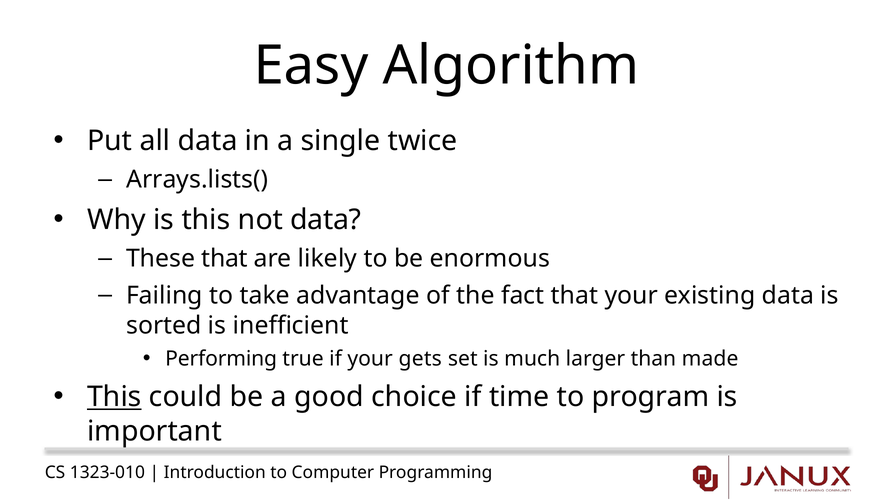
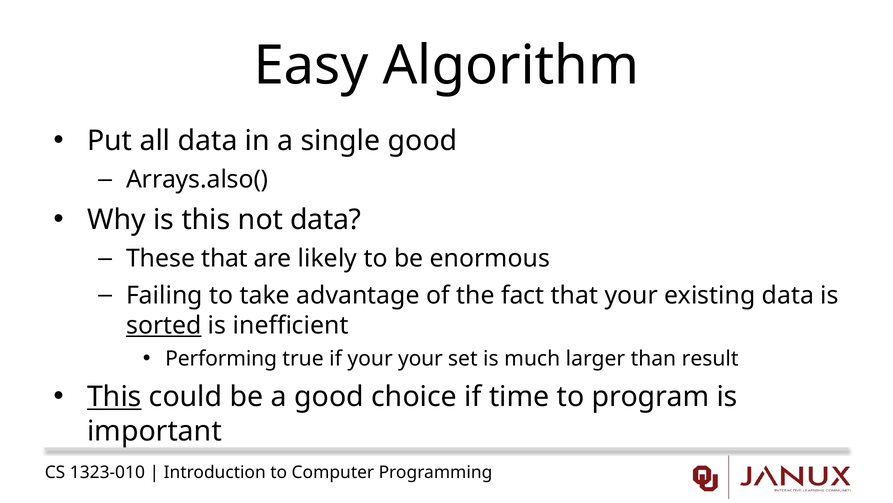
single twice: twice -> good
Arrays.lists(: Arrays.lists( -> Arrays.also(
sorted underline: none -> present
your gets: gets -> your
made: made -> result
